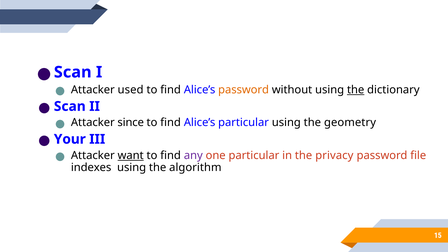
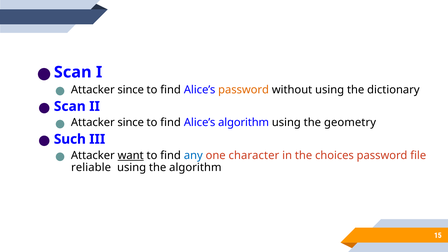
used at (131, 90): used -> since
the at (356, 90) underline: present -> none
Alice’s particular: particular -> algorithm
Your: Your -> Such
any colour: purple -> blue
one particular: particular -> character
privacy: privacy -> choices
indexes: indexes -> reliable
